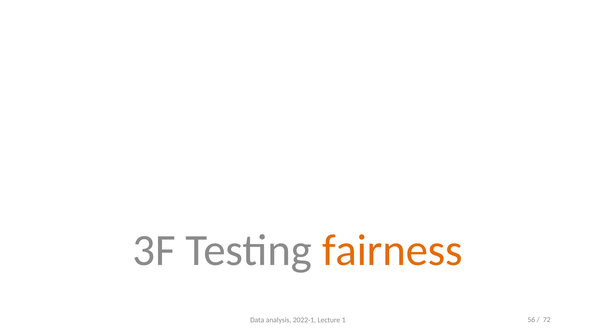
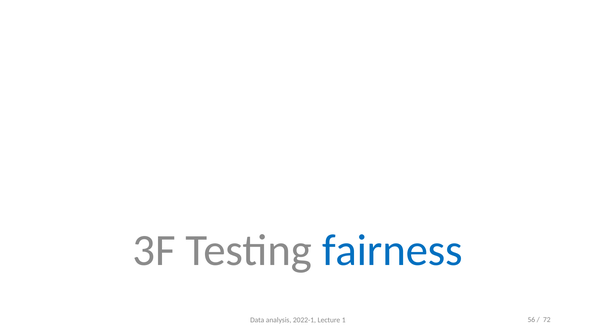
fairness colour: orange -> blue
